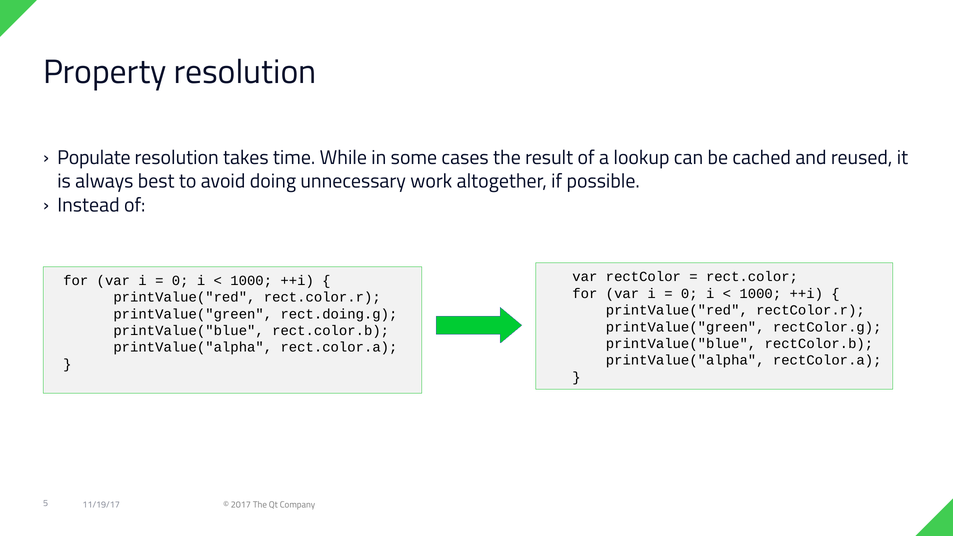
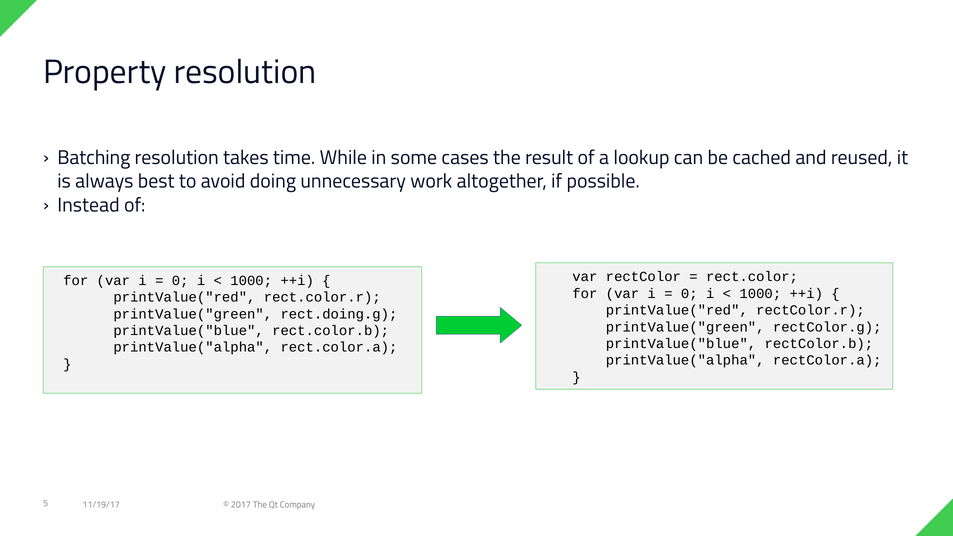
Populate: Populate -> Batching
